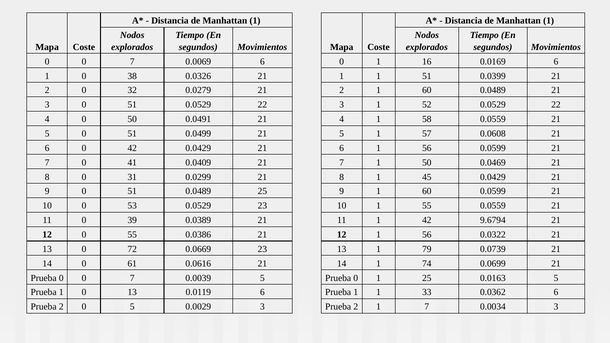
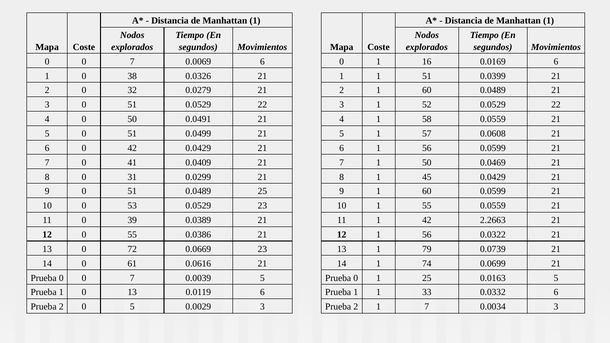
9.6794: 9.6794 -> 2.2663
0.0362: 0.0362 -> 0.0332
